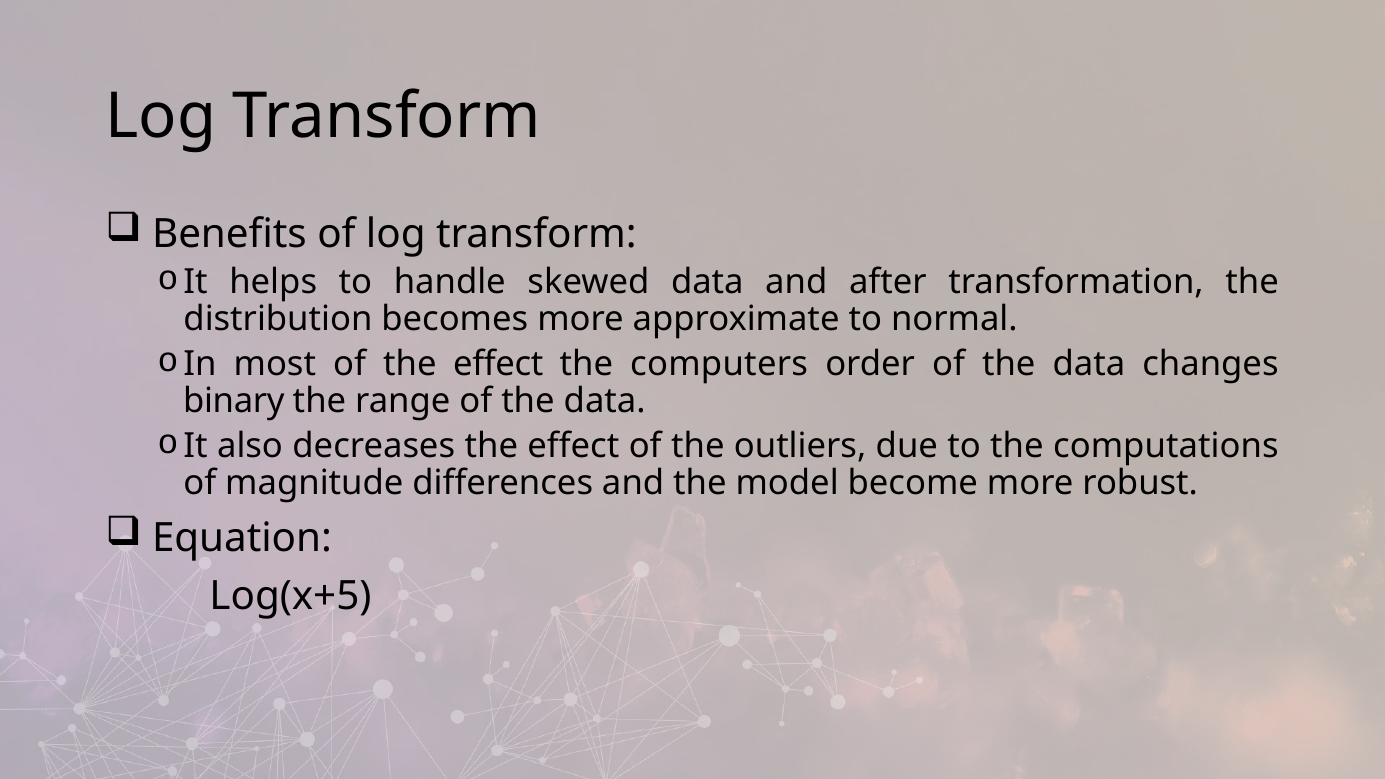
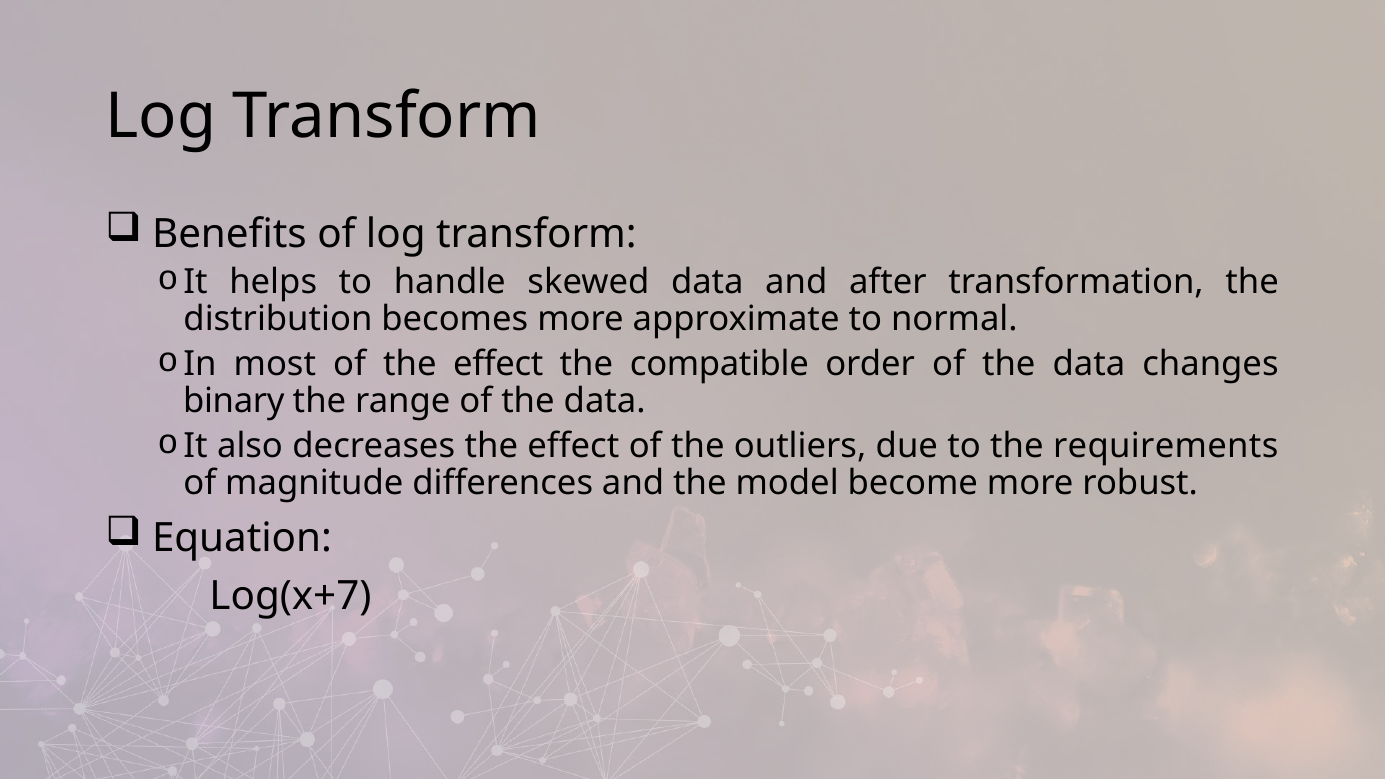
computers: computers -> compatible
computations: computations -> requirements
Log(x+5: Log(x+5 -> Log(x+7
